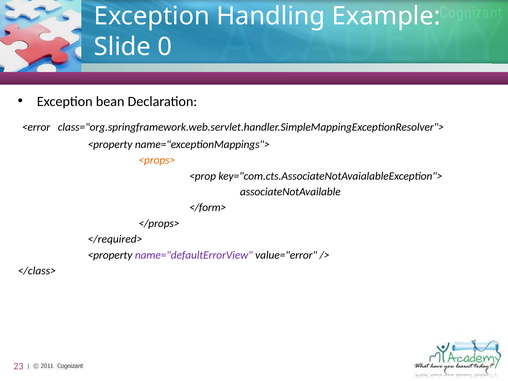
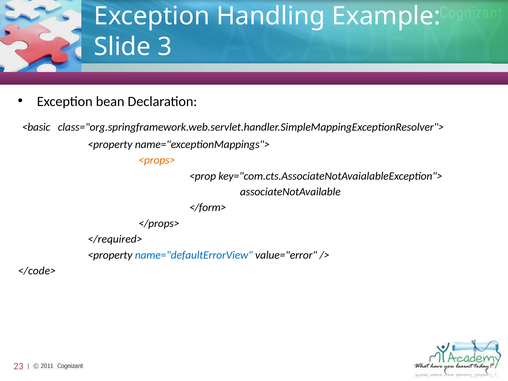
0: 0 -> 3
<error: <error -> <basic
name="defaultErrorView colour: purple -> blue
</class>: </class> -> </code>
